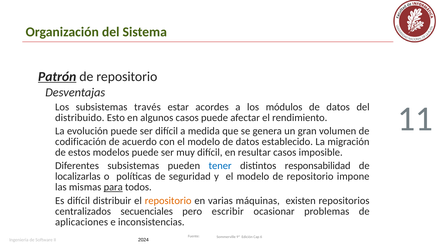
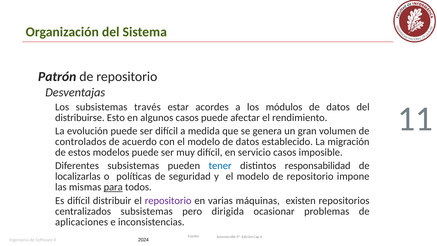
Patrón underline: present -> none
distribuido: distribuido -> distribuirse
codificación: codificación -> controlados
resultar: resultar -> servicio
repositorio at (168, 200) colour: orange -> purple
centralizados secuenciales: secuenciales -> subsistemas
escribir: escribir -> dirigida
